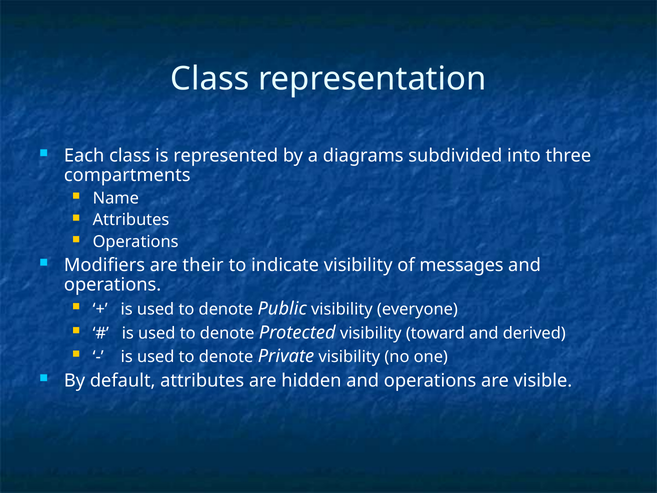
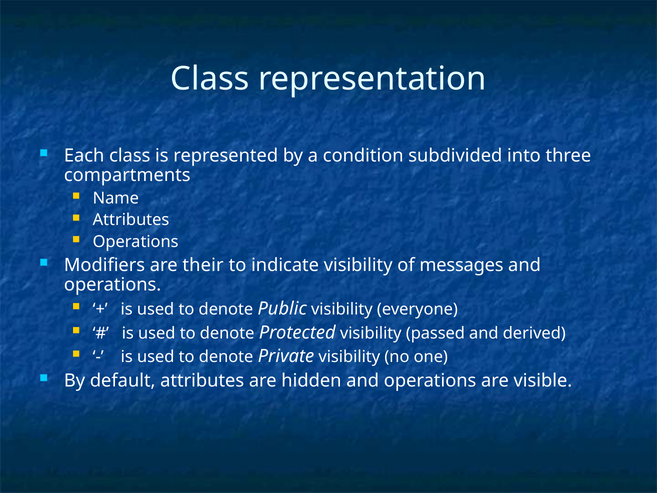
diagrams: diagrams -> condition
toward: toward -> passed
